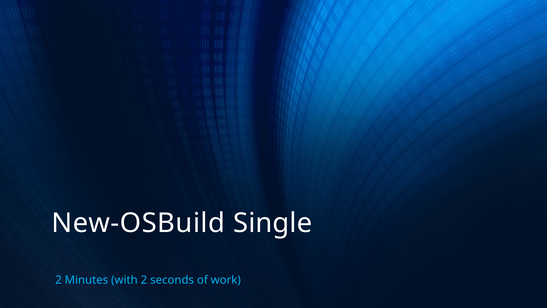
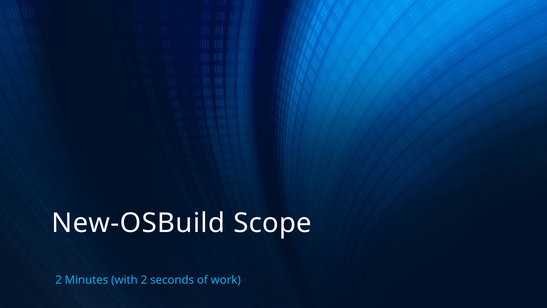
Single: Single -> Scope
